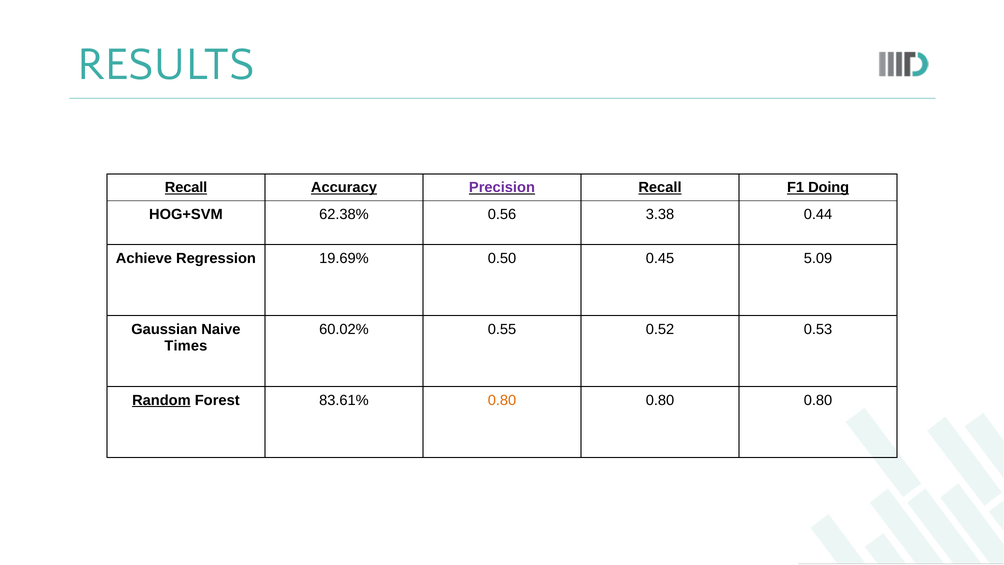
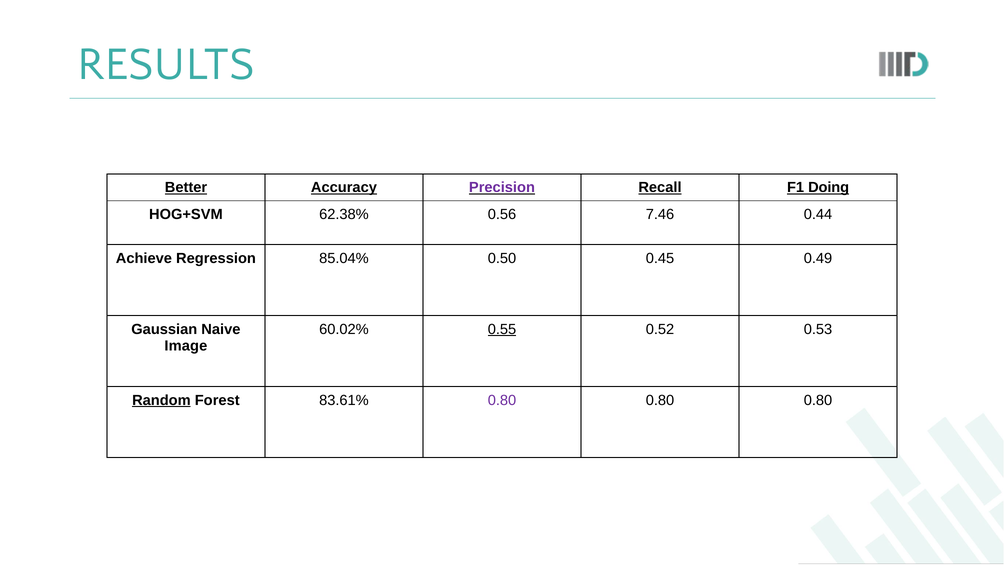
Recall at (186, 187): Recall -> Better
3.38: 3.38 -> 7.46
19.69%: 19.69% -> 85.04%
5.09: 5.09 -> 0.49
0.55 underline: none -> present
Times: Times -> Image
0.80 at (502, 400) colour: orange -> purple
